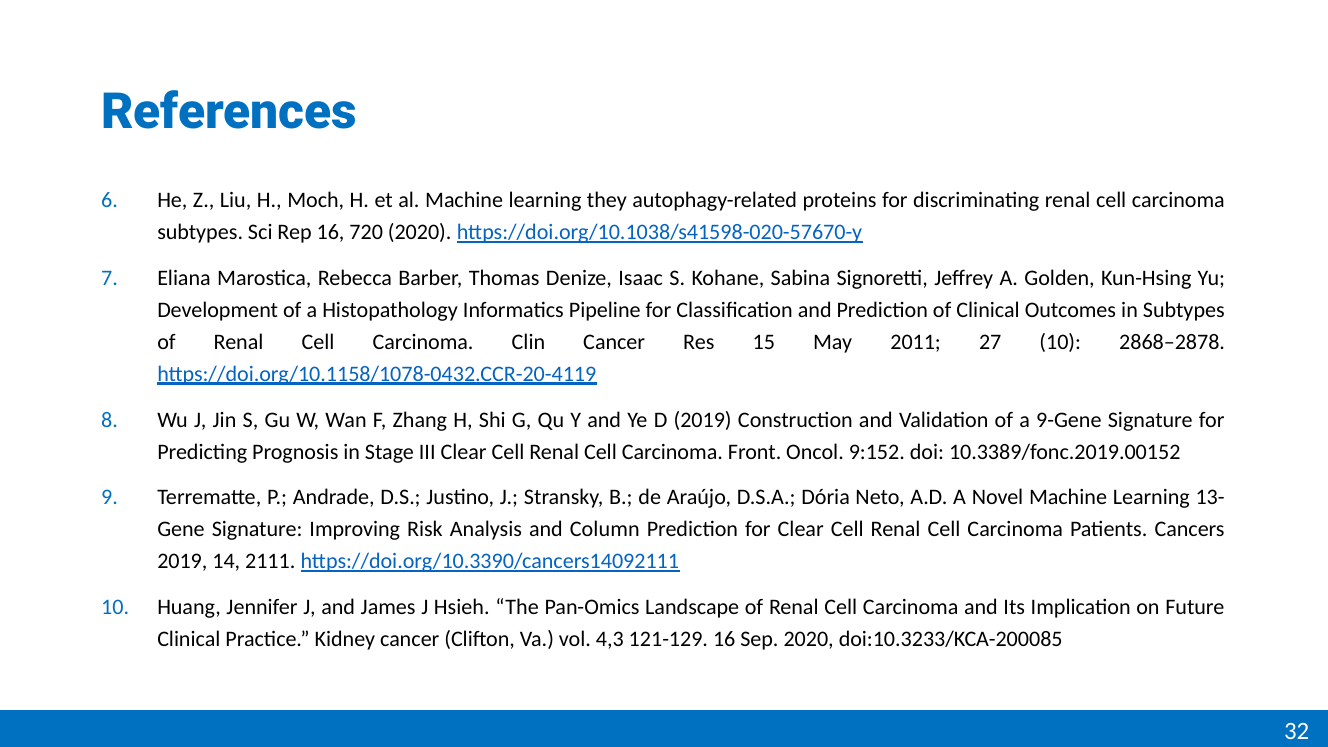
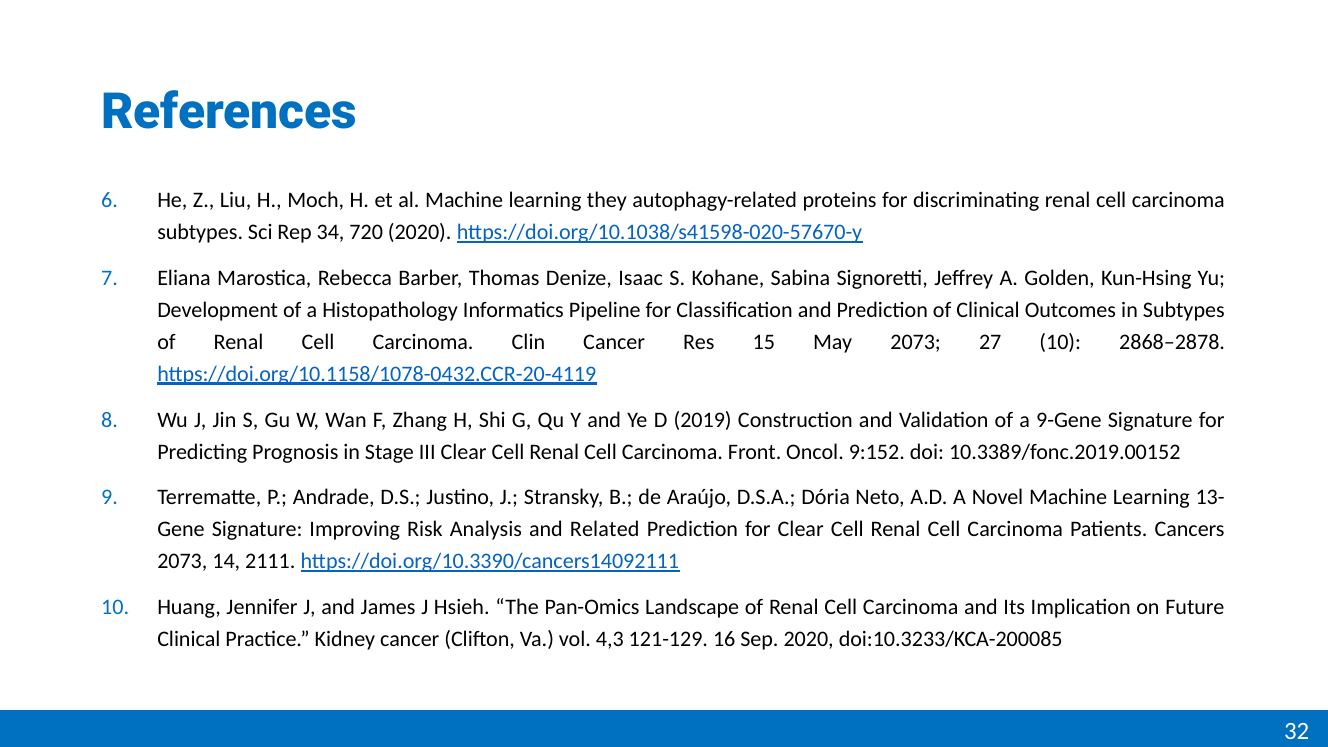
Rep 16: 16 -> 34
May 2011: 2011 -> 2073
Column: Column -> Related
2019 at (182, 561): 2019 -> 2073
